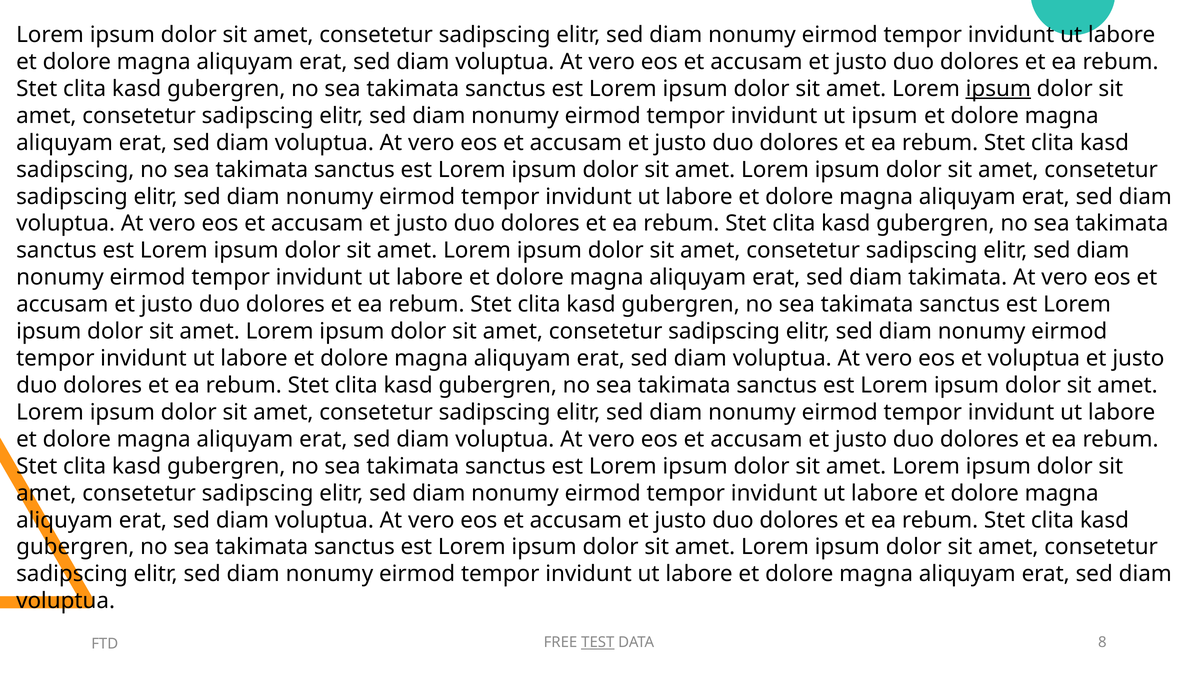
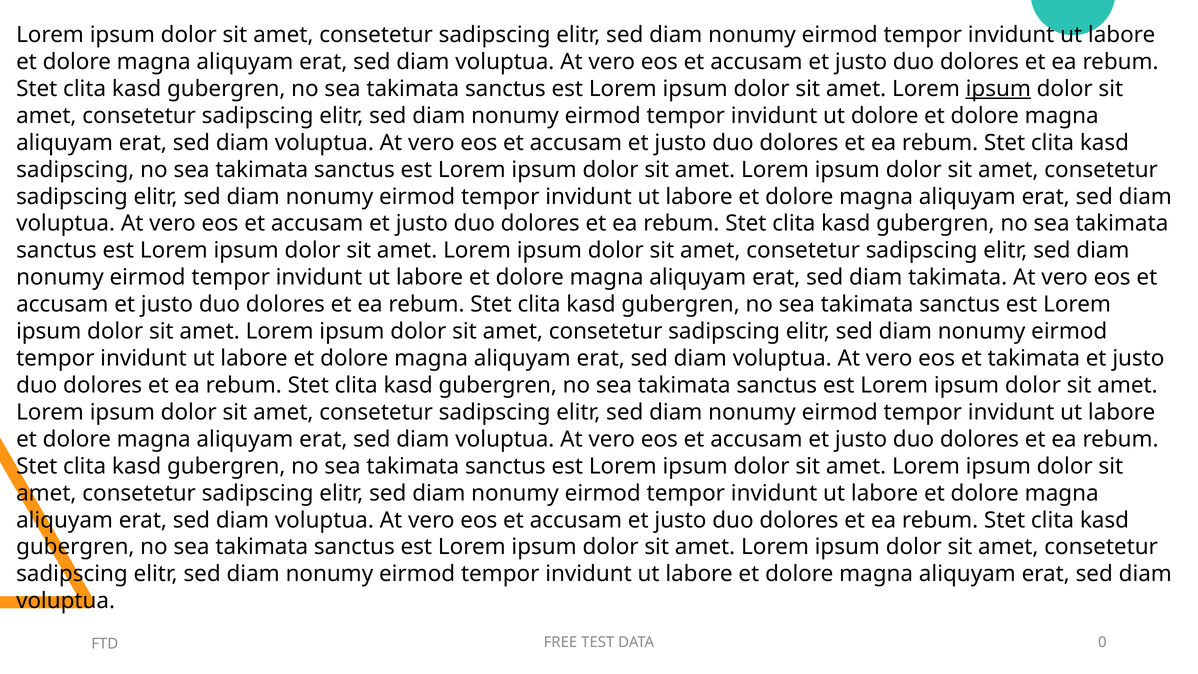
ut ipsum: ipsum -> dolore
et voluptua: voluptua -> takimata
TEST underline: present -> none
8: 8 -> 0
